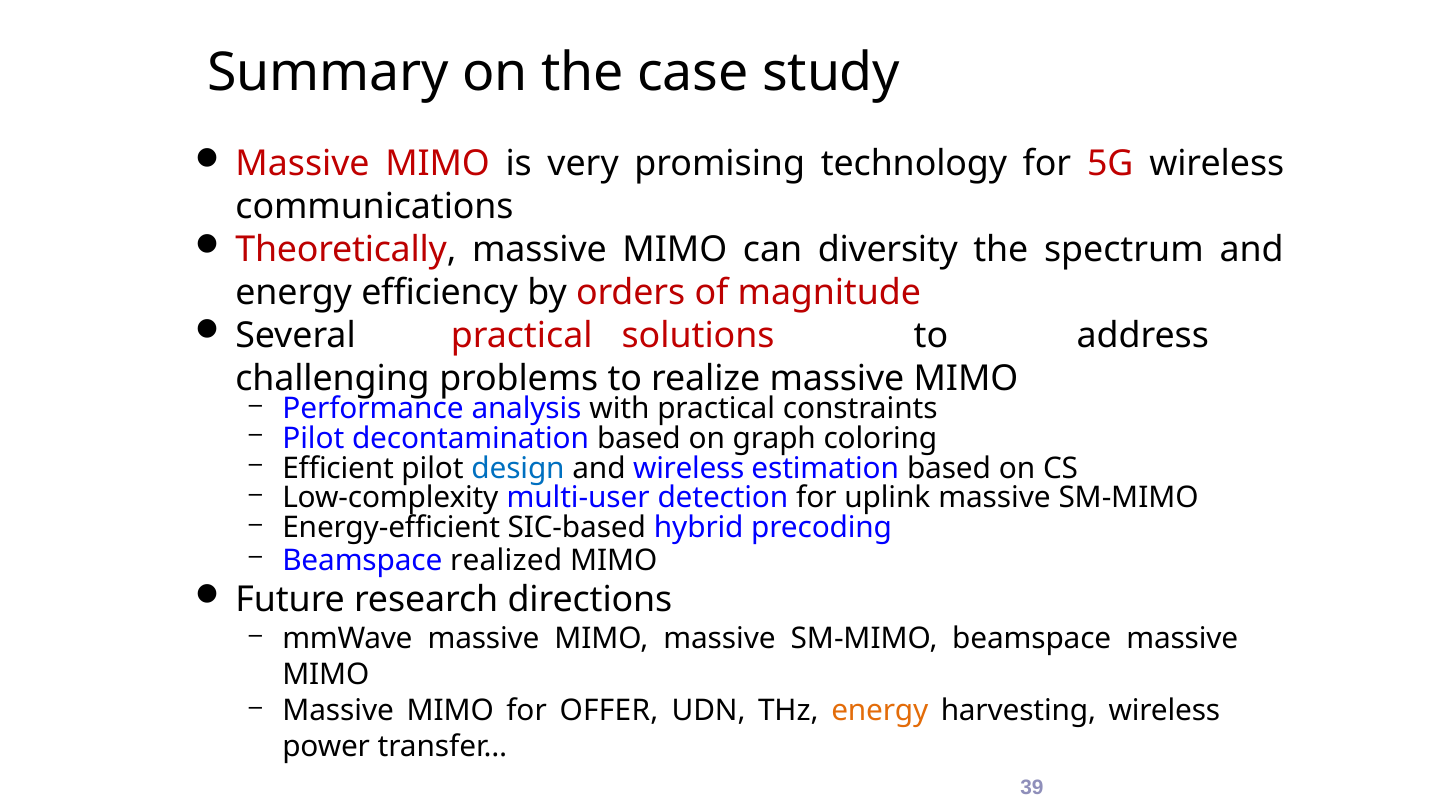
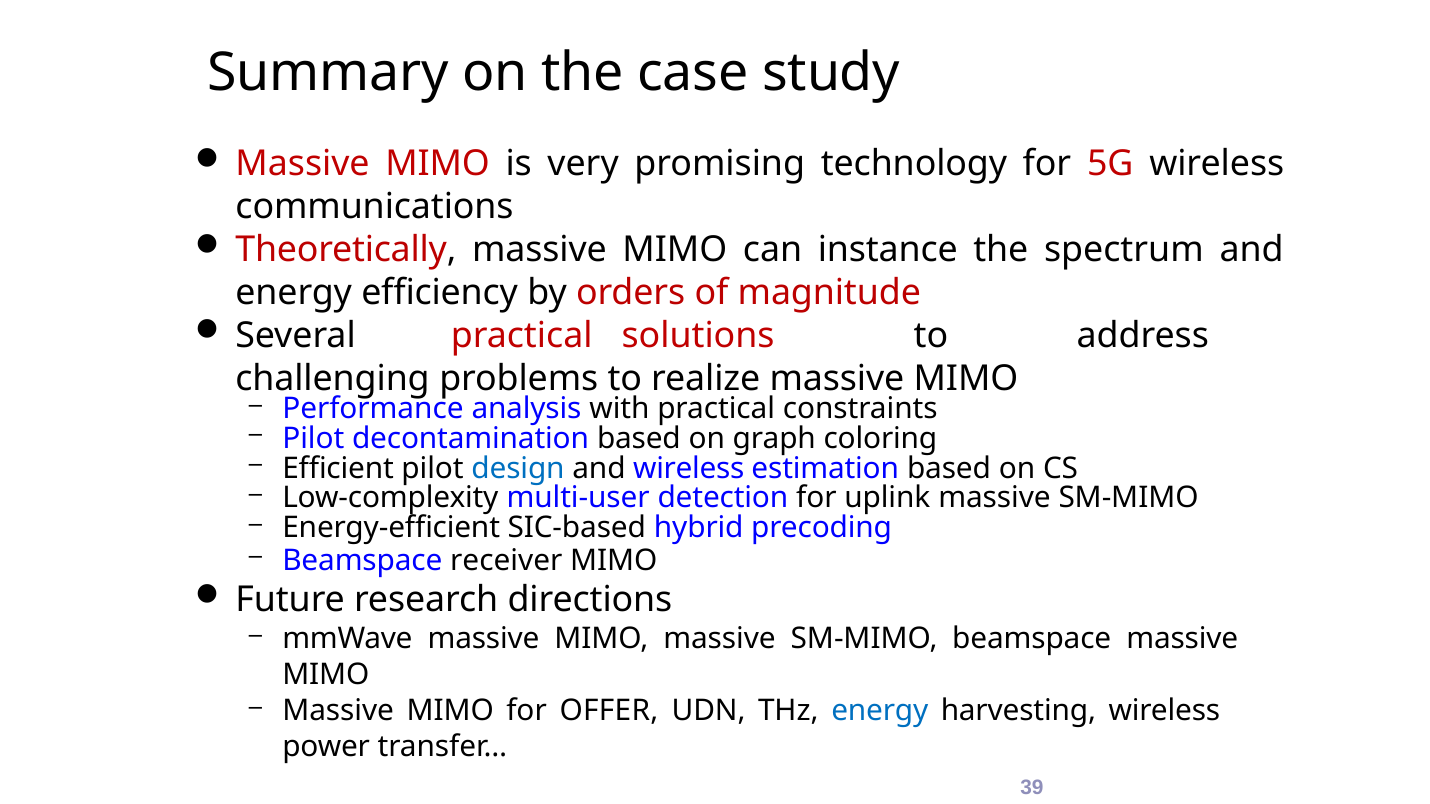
diversity: diversity -> instance
realized: realized -> receiver
energy at (880, 711) colour: orange -> blue
